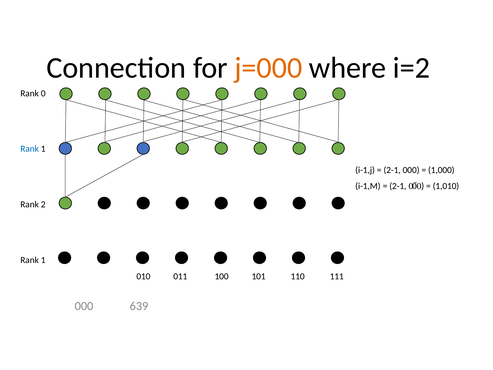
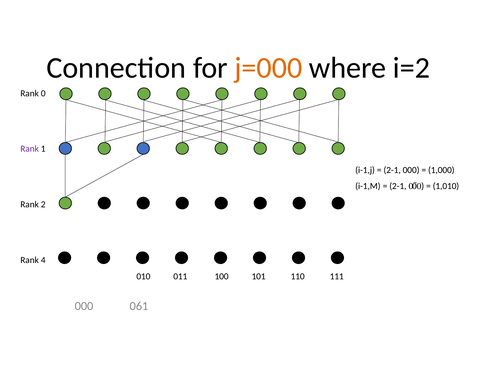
Rank at (30, 149) colour: blue -> purple
1 at (43, 260): 1 -> 4
639: 639 -> 061
